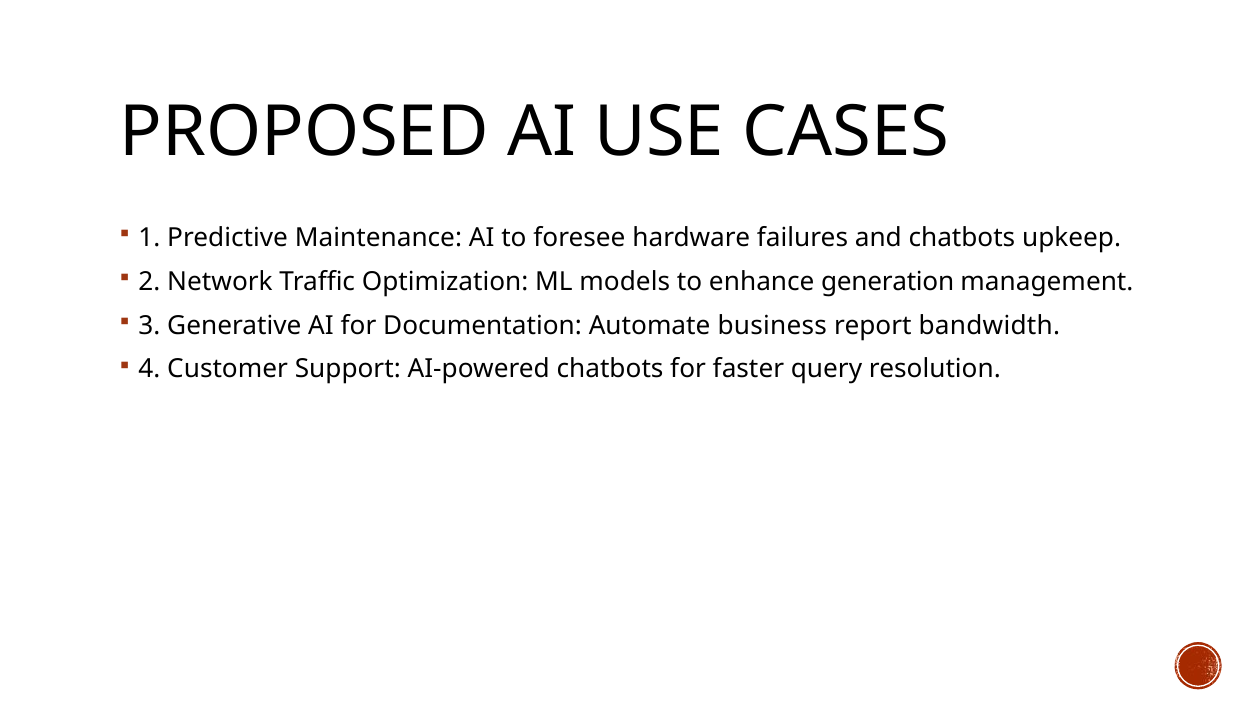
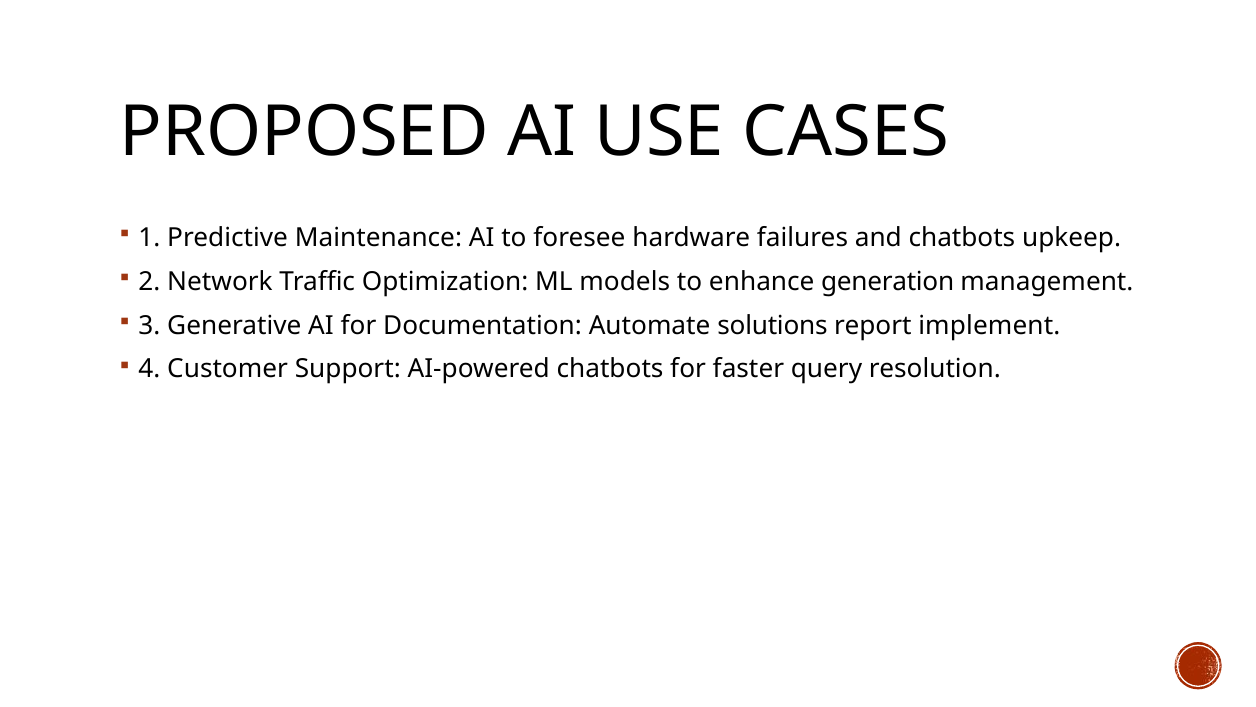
business: business -> solutions
bandwidth: bandwidth -> implement
